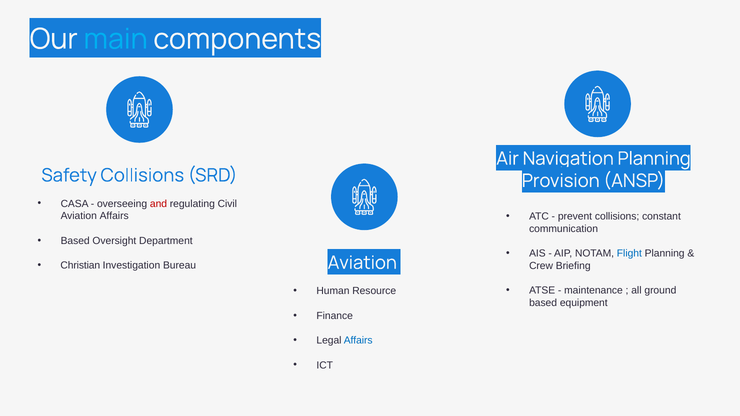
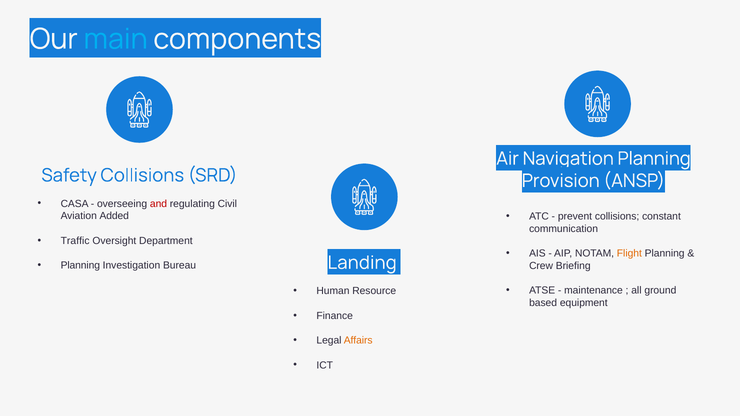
Aviation Affairs: Affairs -> Added
Based at (75, 241): Based -> Traffic
Flight colour: blue -> orange
Christian at (80, 266): Christian -> Planning
Bureau Aviation: Aviation -> Landing
Affairs at (358, 341) colour: blue -> orange
